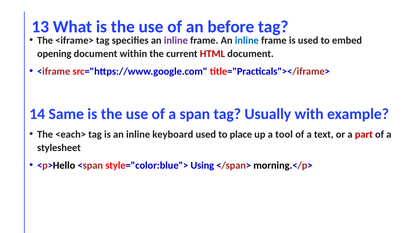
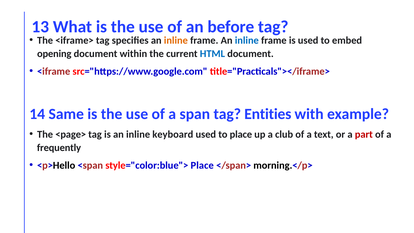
inline at (176, 40) colour: purple -> orange
HTML colour: red -> blue
Usually: Usually -> Entities
<each>: <each> -> <page>
tool: tool -> club
stylesheet: stylesheet -> frequently
style="color:blue"> Using: Using -> Place
